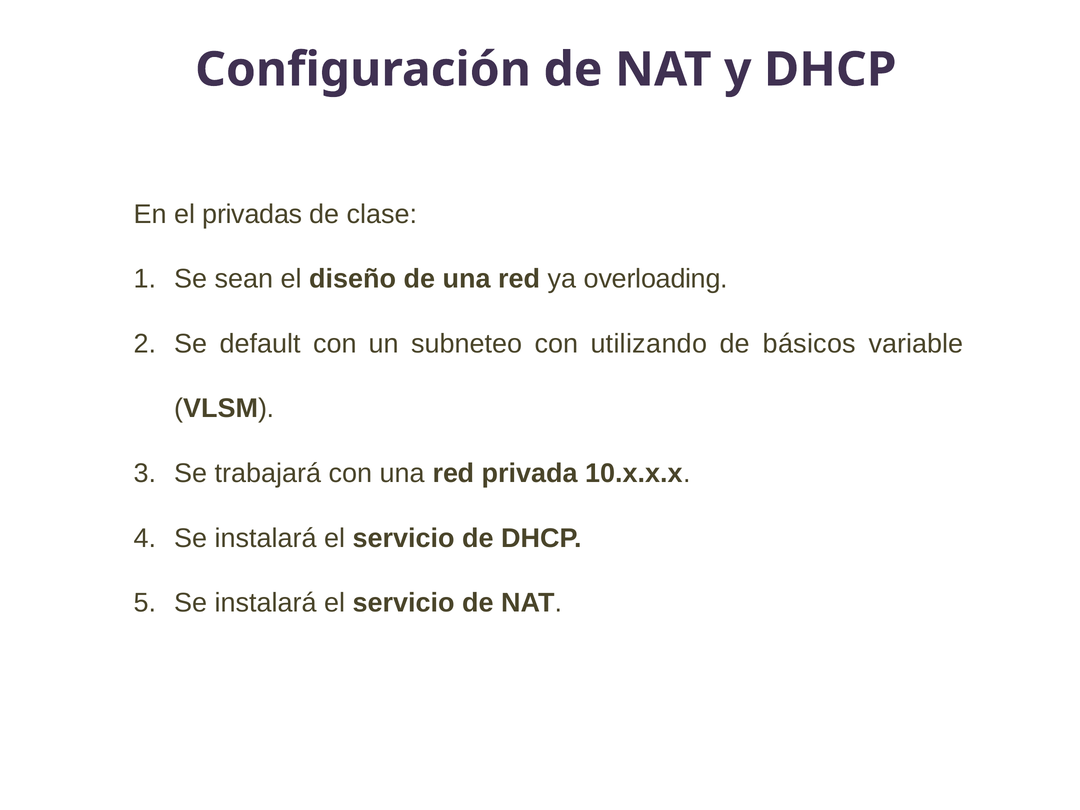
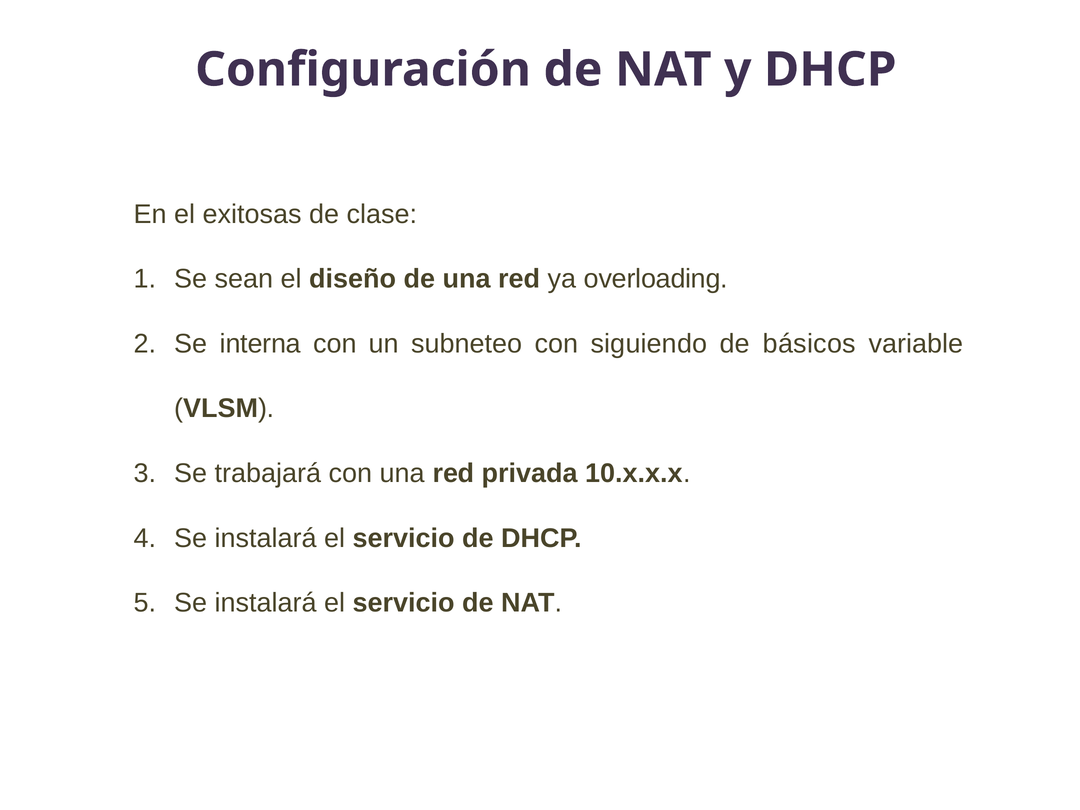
privadas: privadas -> exitosas
default: default -> interna
utilizando: utilizando -> siguiendo
